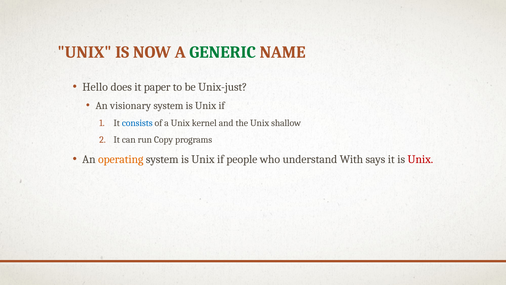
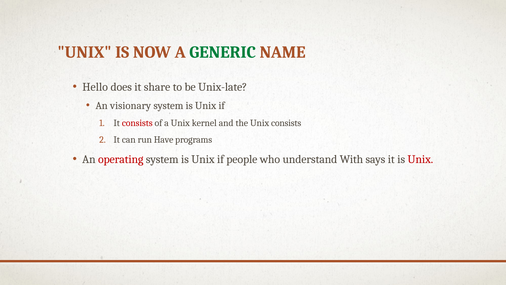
paper: paper -> share
Unix-just: Unix-just -> Unix-late
consists at (137, 123) colour: blue -> red
Unix shallow: shallow -> consists
Copy: Copy -> Have
operating colour: orange -> red
